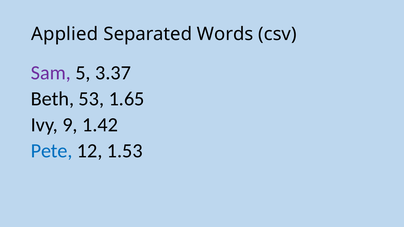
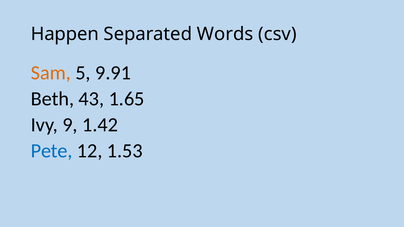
Applied: Applied -> Happen
Sam colour: purple -> orange
3.37: 3.37 -> 9.91
53: 53 -> 43
